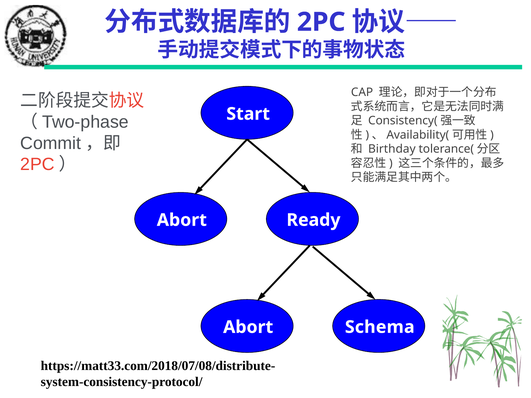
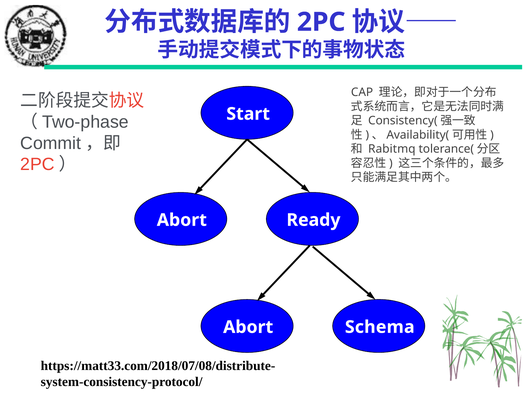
Birthday: Birthday -> Rabitmq
